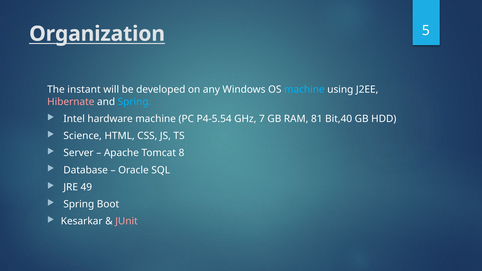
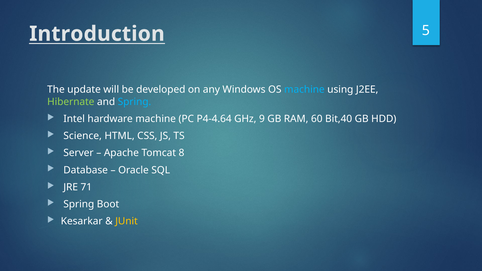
Organization: Organization -> Introduction
instant: instant -> update
Hibernate colour: pink -> light green
P4-5.54: P4-5.54 -> P4-4.64
7: 7 -> 9
81: 81 -> 60
49: 49 -> 71
JUnit colour: pink -> yellow
